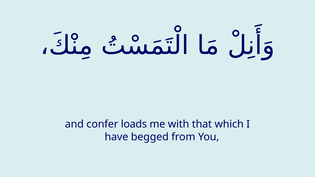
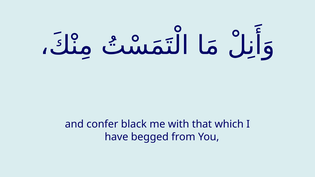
loads: loads -> black
